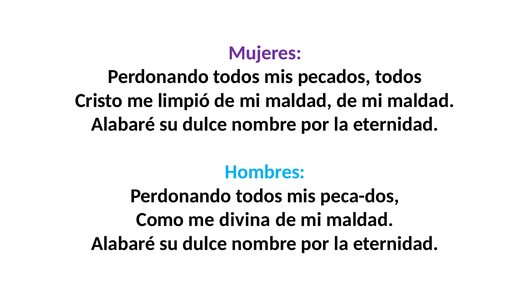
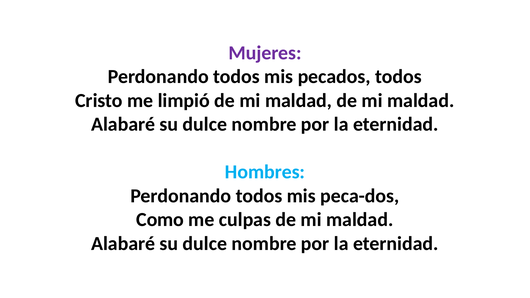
divina: divina -> culpas
